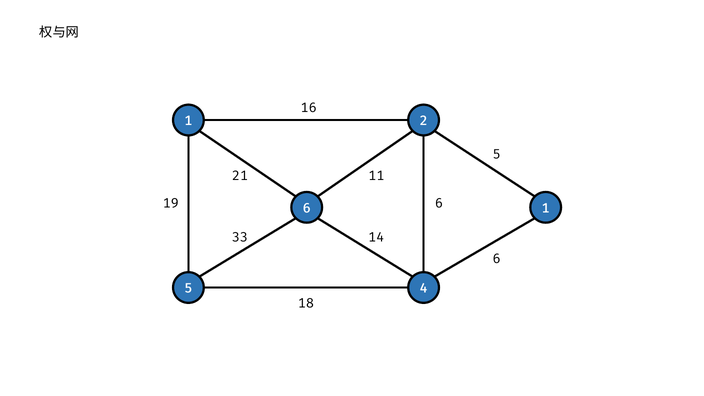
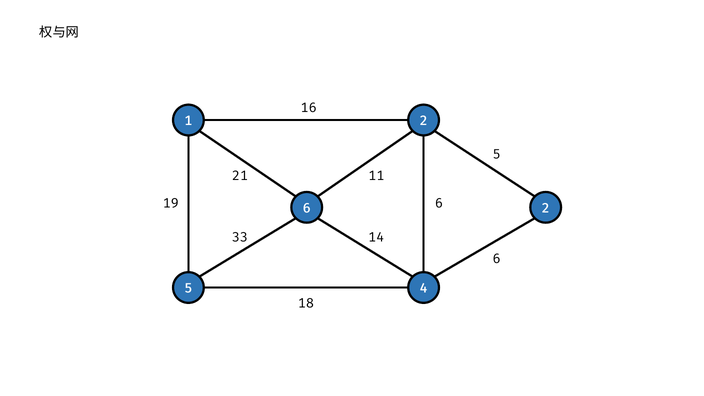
6 1: 1 -> 2
